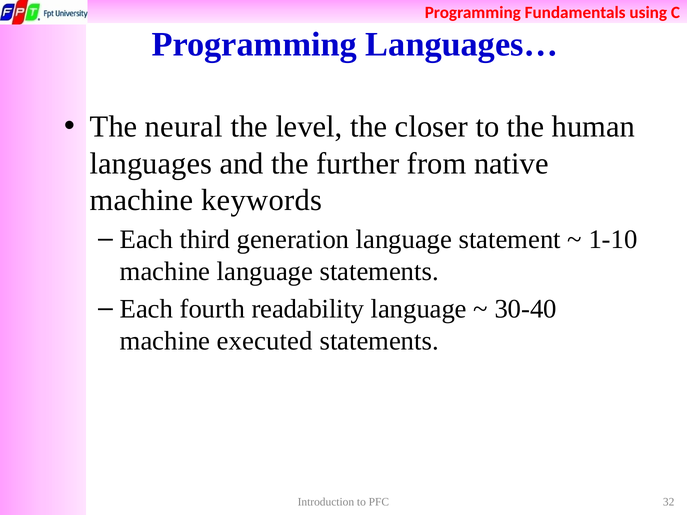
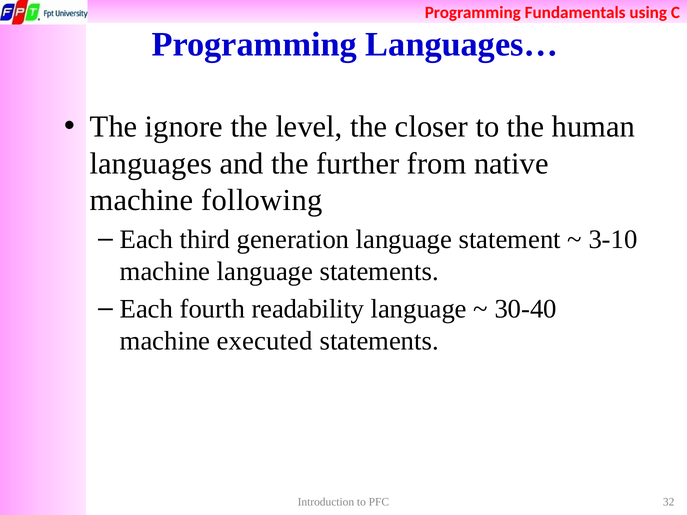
neural: neural -> ignore
keywords: keywords -> following
1-10: 1-10 -> 3-10
